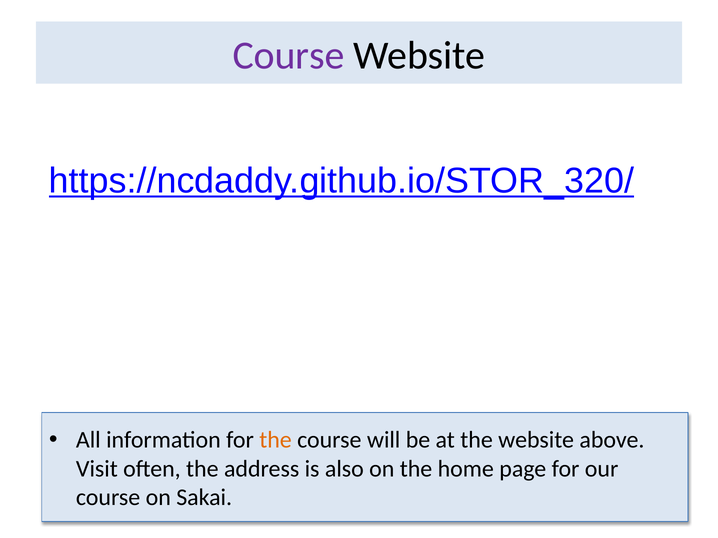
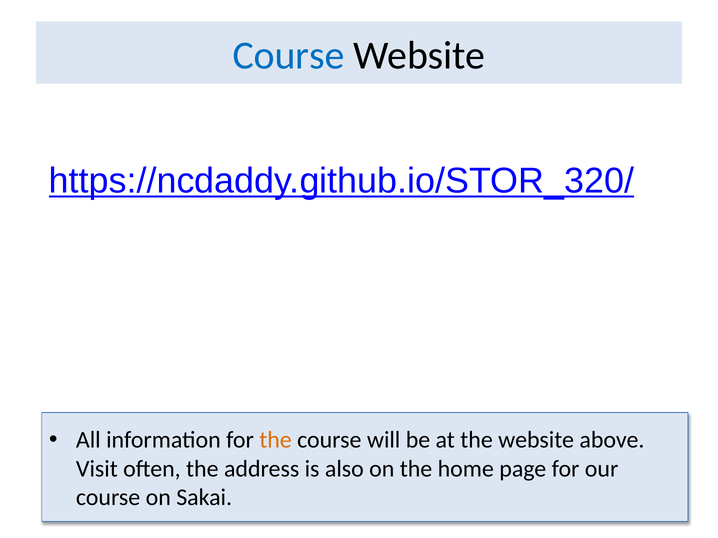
Course at (288, 55) colour: purple -> blue
